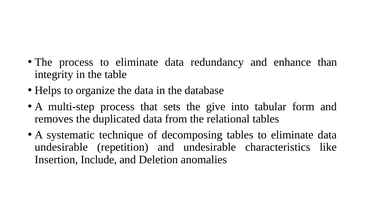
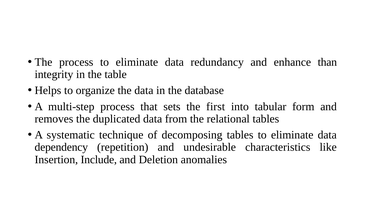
give: give -> first
undesirable at (61, 147): undesirable -> dependency
